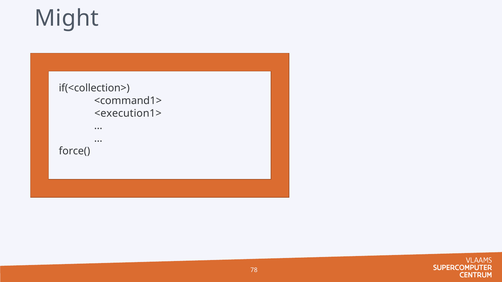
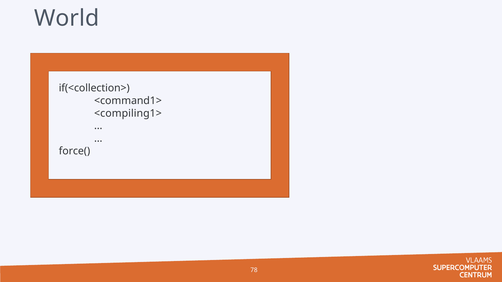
Might: Might -> World
<execution1>: <execution1> -> <compiling1>
